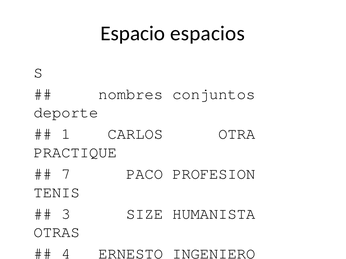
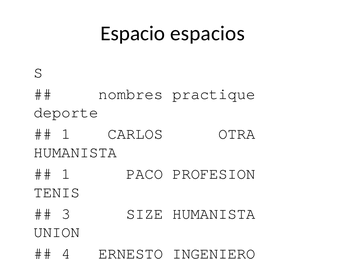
conjuntos: conjuntos -> practique
PRACTIQUE at (75, 153): PRACTIQUE -> HUMANISTA
7 at (66, 174): 7 -> 1
OTRAS: OTRAS -> UNION
